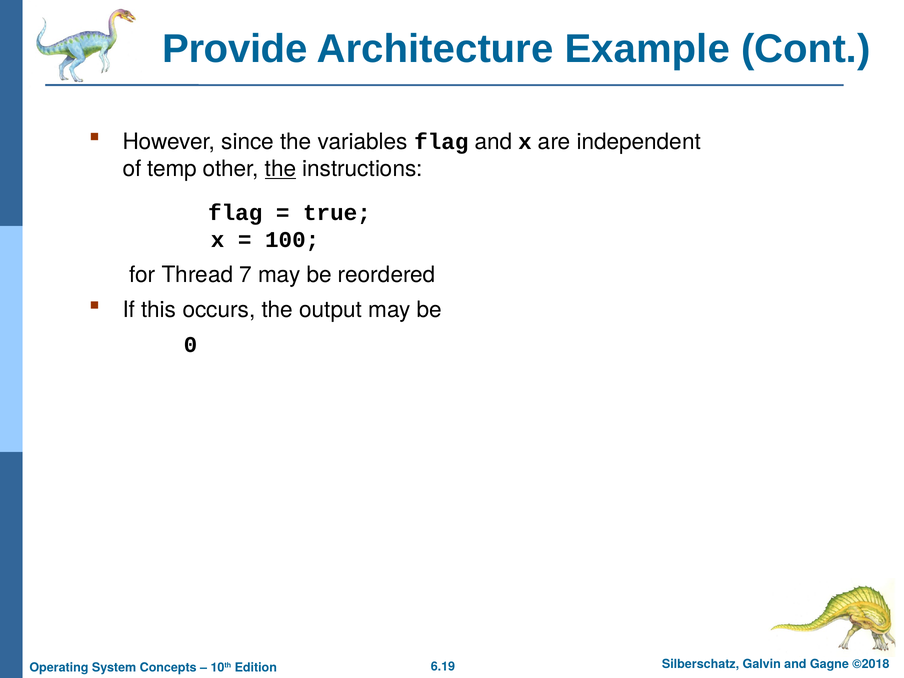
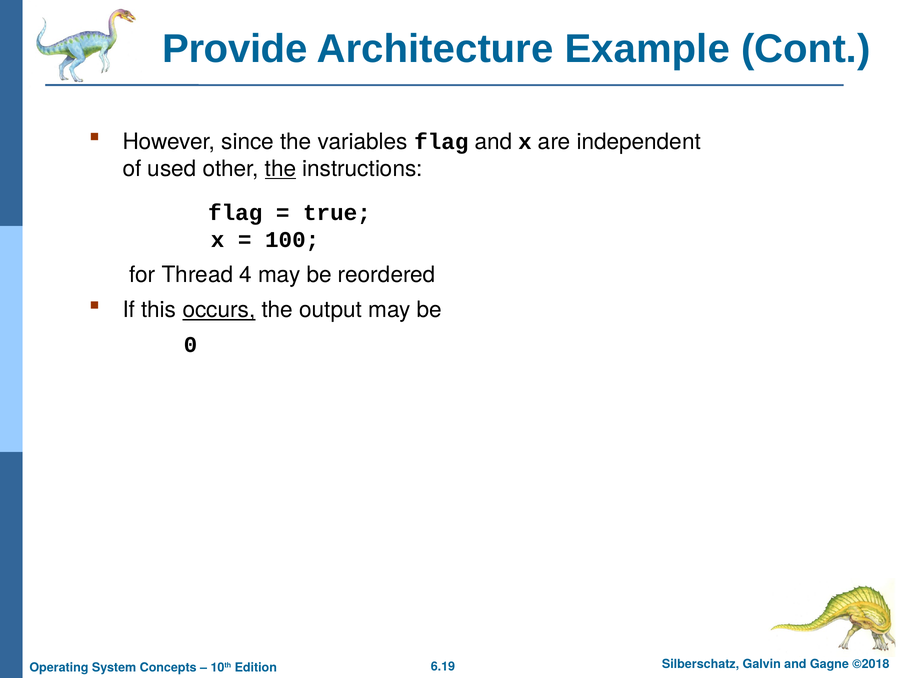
temp: temp -> used
7: 7 -> 4
occurs underline: none -> present
